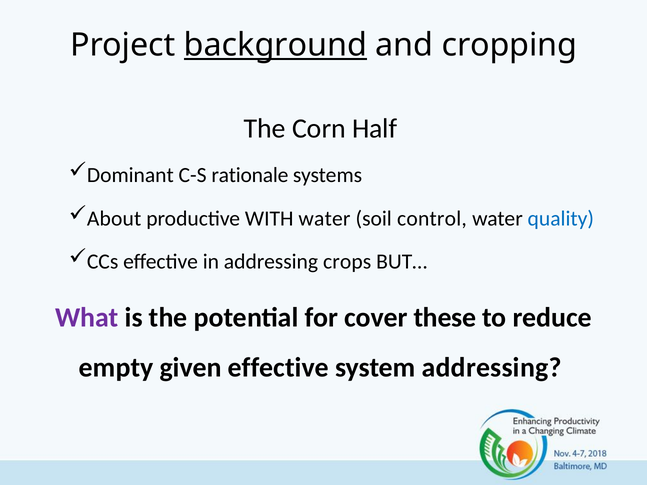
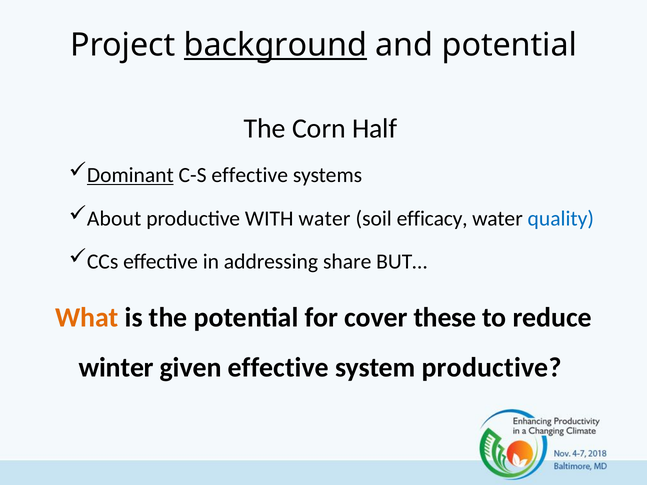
and cropping: cropping -> potential
Dominant underline: none -> present
C-S rationale: rationale -> effective
control: control -> efficacy
crops: crops -> share
What colour: purple -> orange
empty: empty -> winter
system addressing: addressing -> productive
